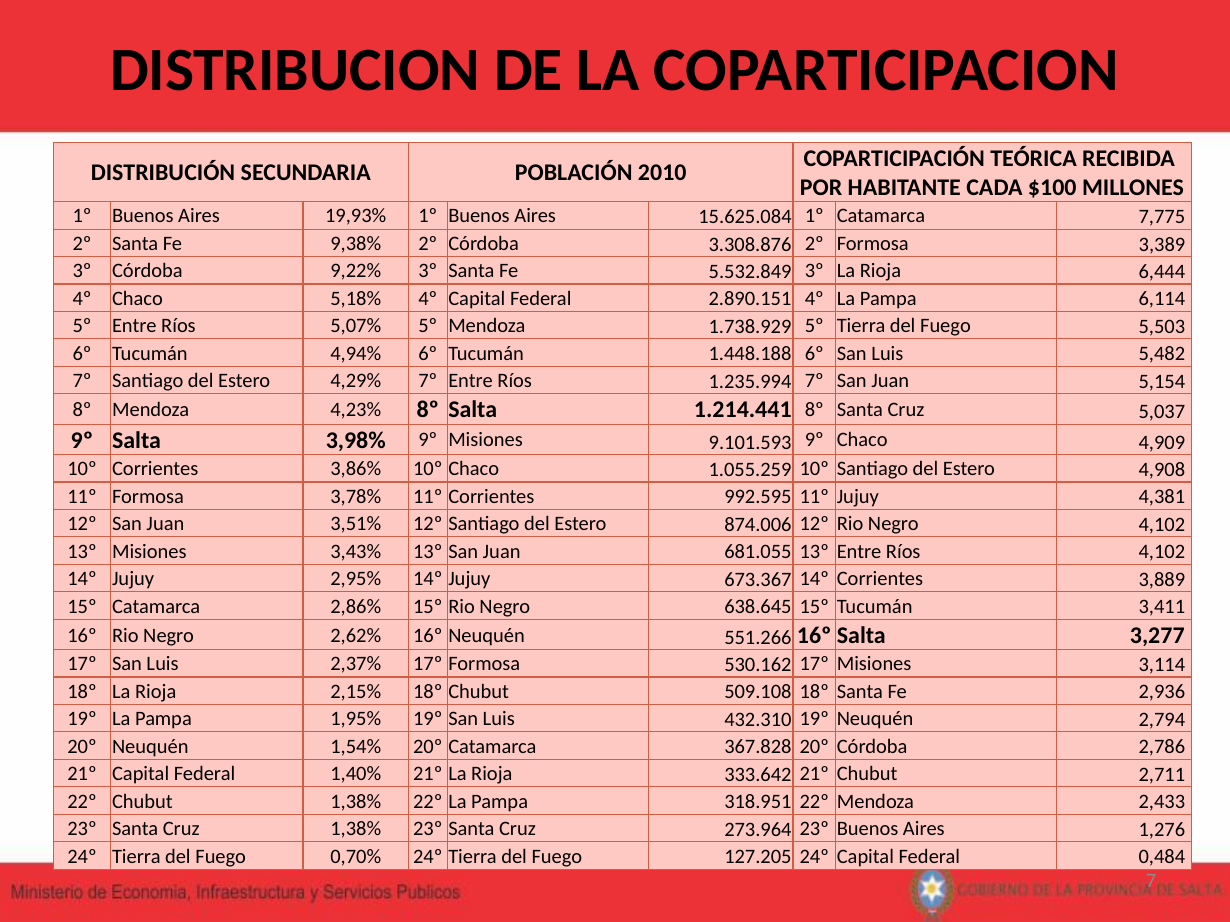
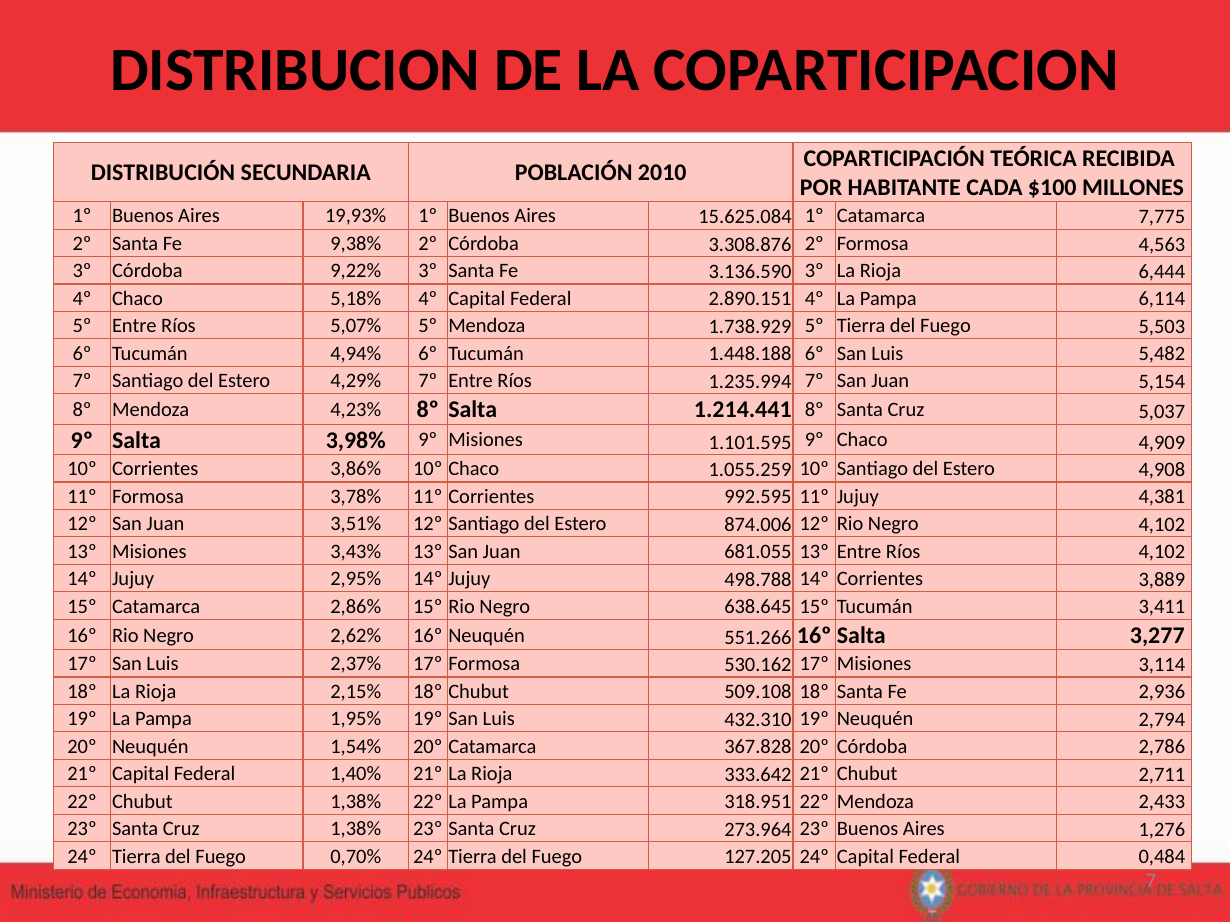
3,389: 3,389 -> 4,563
5.532.849: 5.532.849 -> 3.136.590
9.101.593: 9.101.593 -> 1.101.595
673.367: 673.367 -> 498.788
